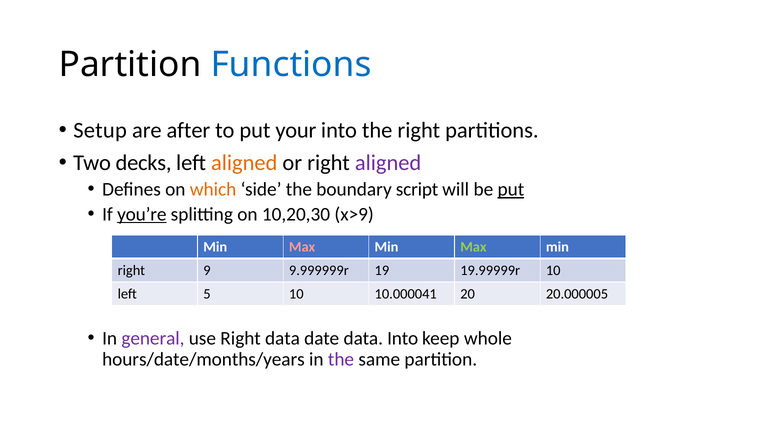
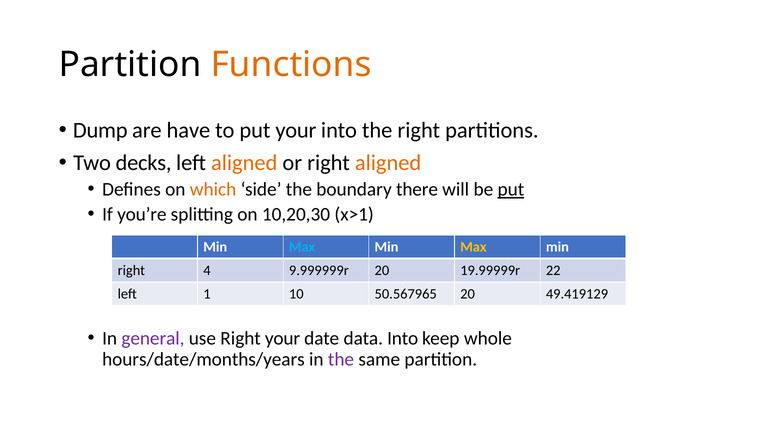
Functions colour: blue -> orange
Setup: Setup -> Dump
after: after -> have
aligned at (388, 163) colour: purple -> orange
script: script -> there
you’re underline: present -> none
x>9: x>9 -> x>1
Max at (302, 247) colour: pink -> light blue
Max at (473, 247) colour: light green -> yellow
9: 9 -> 4
9.999999r 19: 19 -> 20
19.99999r 10: 10 -> 22
5: 5 -> 1
10.000041: 10.000041 -> 50.567965
20.000005: 20.000005 -> 49.419129
Right data: data -> your
